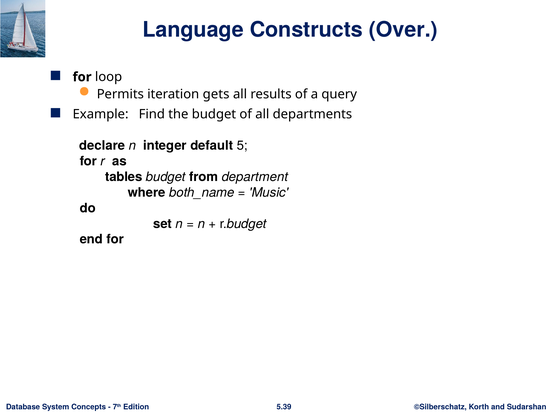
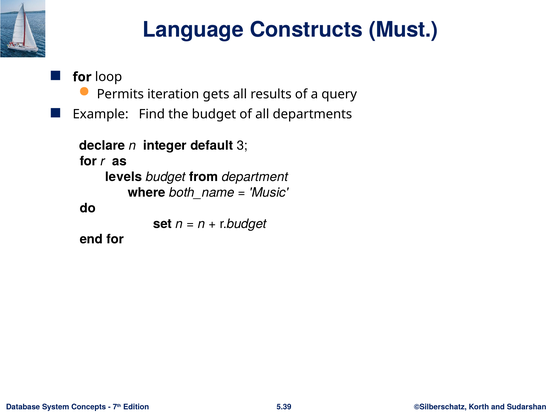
Over: Over -> Must
5: 5 -> 3
tables: tables -> levels
